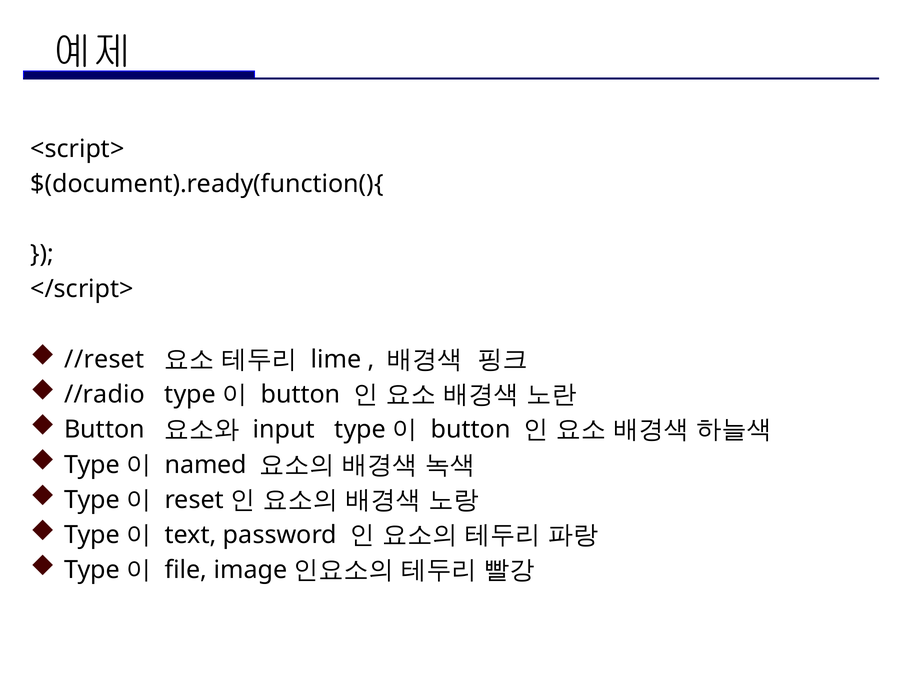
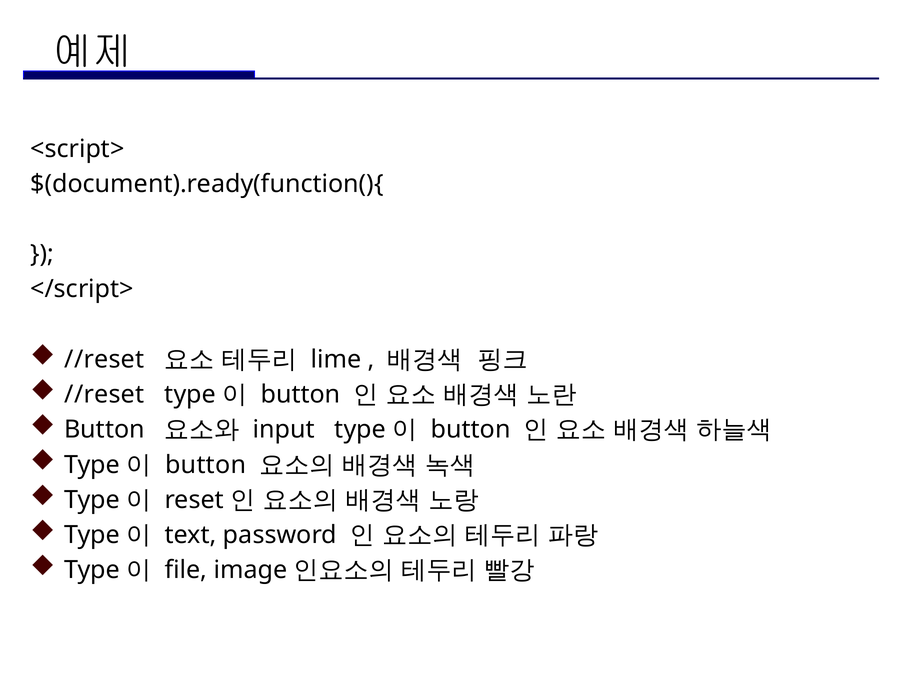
//radio at (104, 395): //radio -> //reset
named at (206, 465): named -> button
